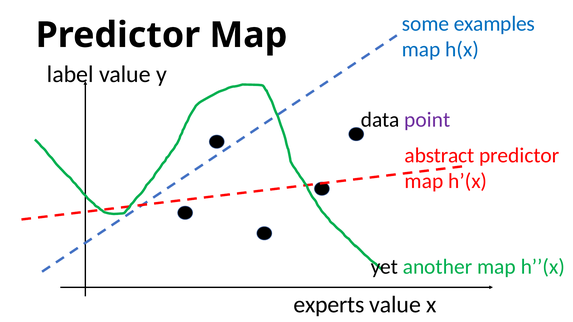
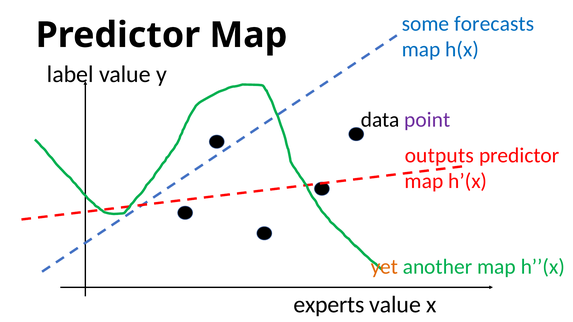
examples: examples -> forecasts
abstract: abstract -> outputs
yet colour: black -> orange
